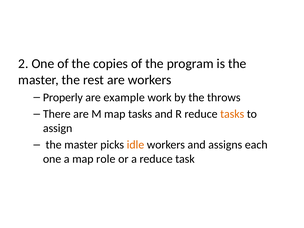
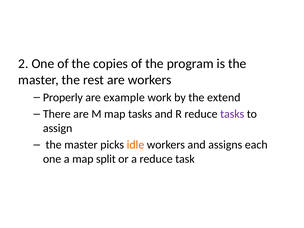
throws: throws -> extend
tasks at (232, 114) colour: orange -> purple
role: role -> split
